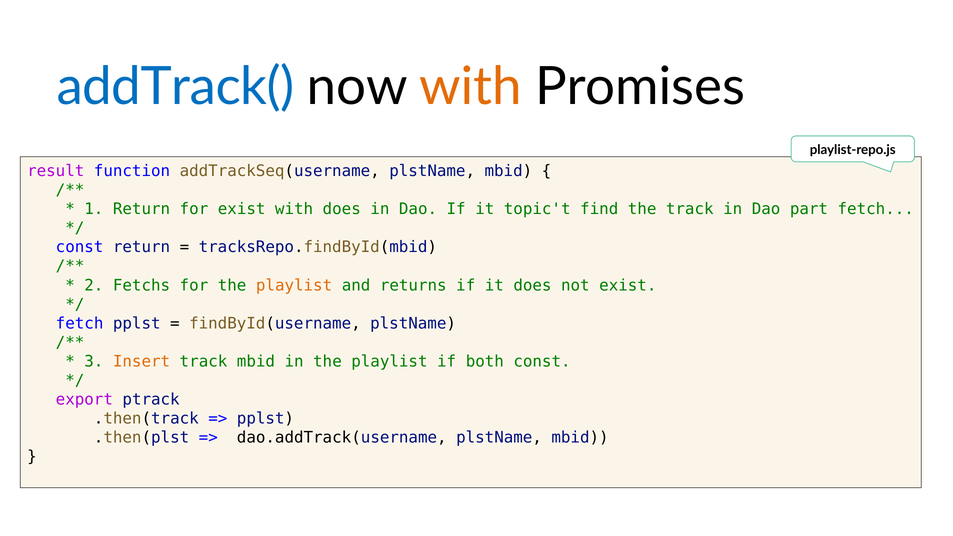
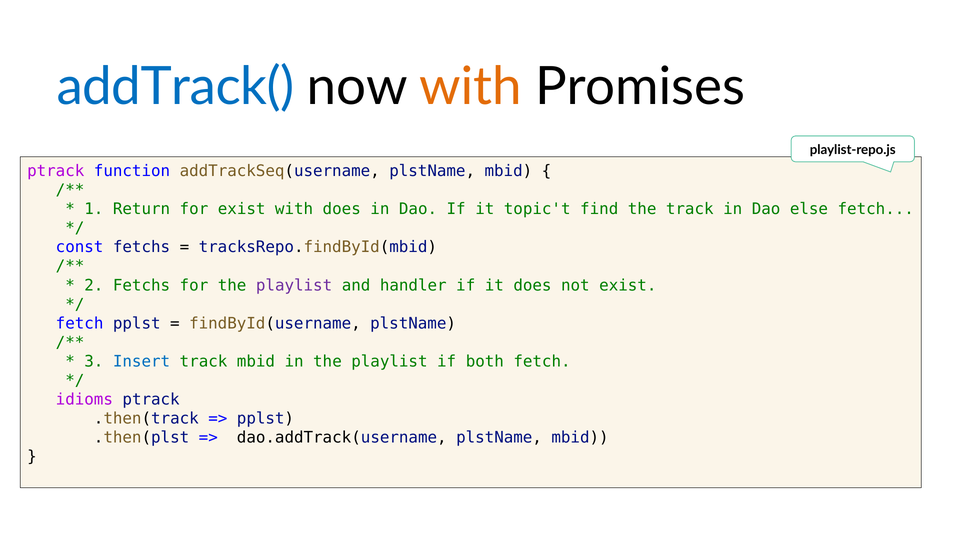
result at (56, 171): result -> ptrack
part: part -> else
const return: return -> fetchs
playlist at (294, 285) colour: orange -> purple
returns: returns -> handler
Insert colour: orange -> blue
both const: const -> fetch
export: export -> idioms
